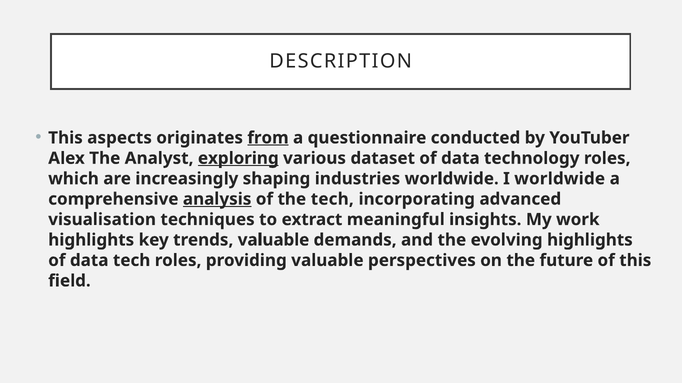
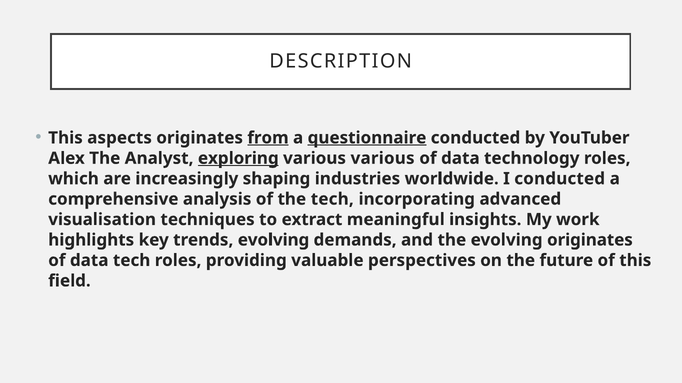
questionnaire underline: none -> present
various dataset: dataset -> various
I worldwide: worldwide -> conducted
analysis underline: present -> none
trends valuable: valuable -> evolving
evolving highlights: highlights -> originates
